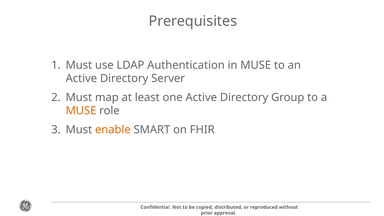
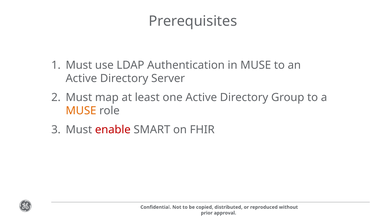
enable colour: orange -> red
